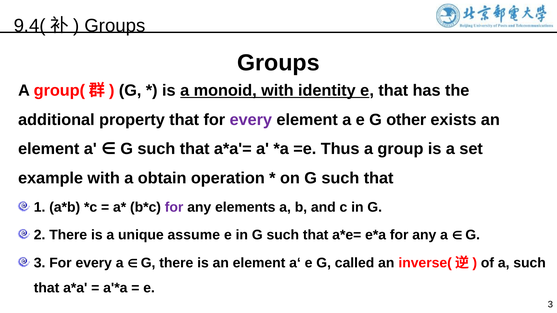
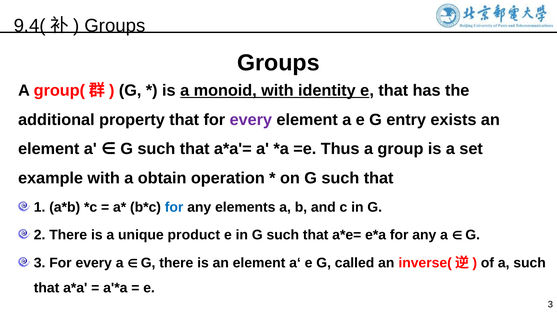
other: other -> entry
for at (174, 207) colour: purple -> blue
assume: assume -> product
